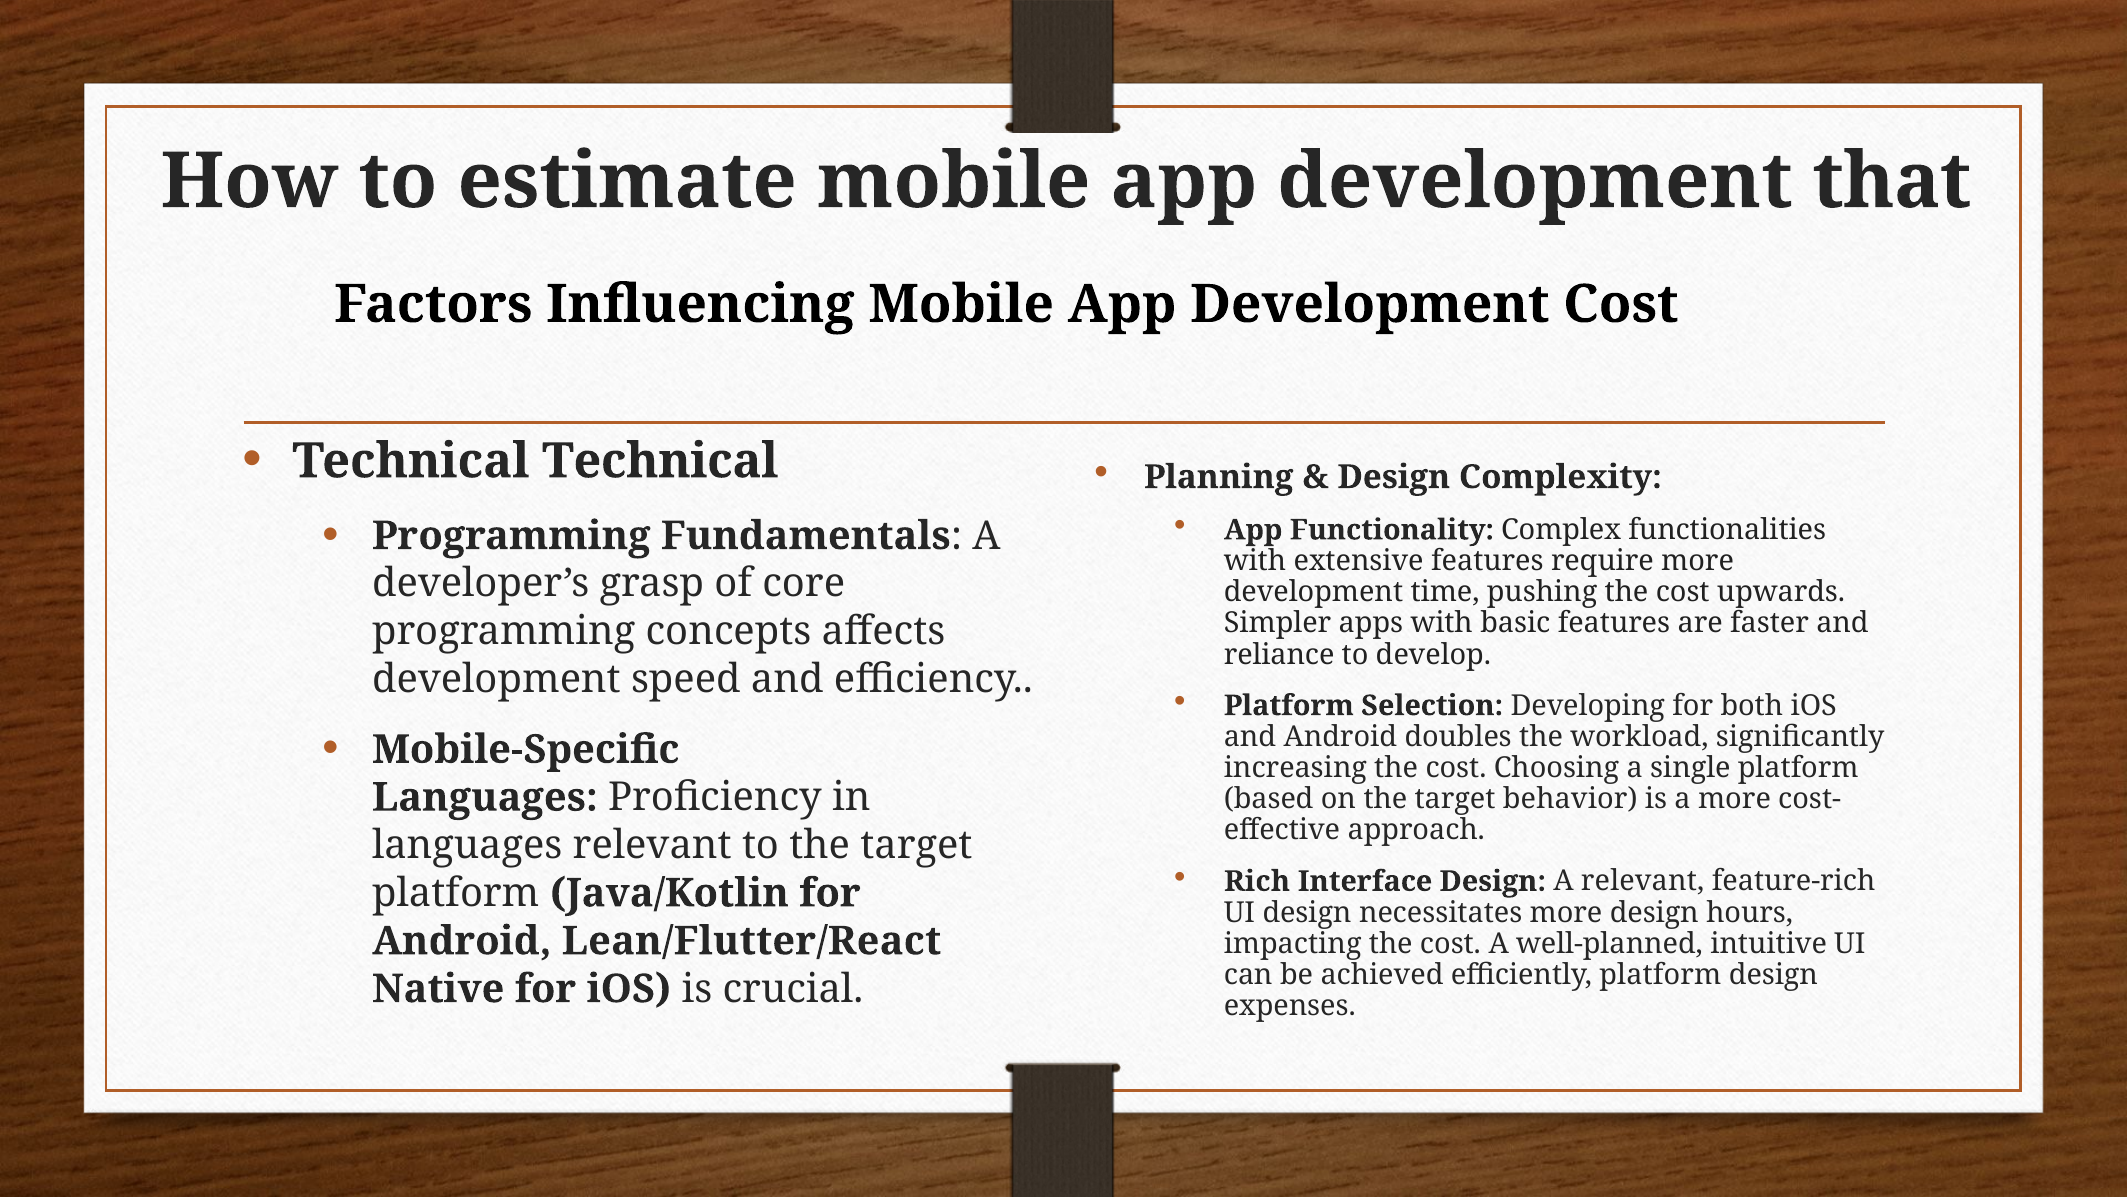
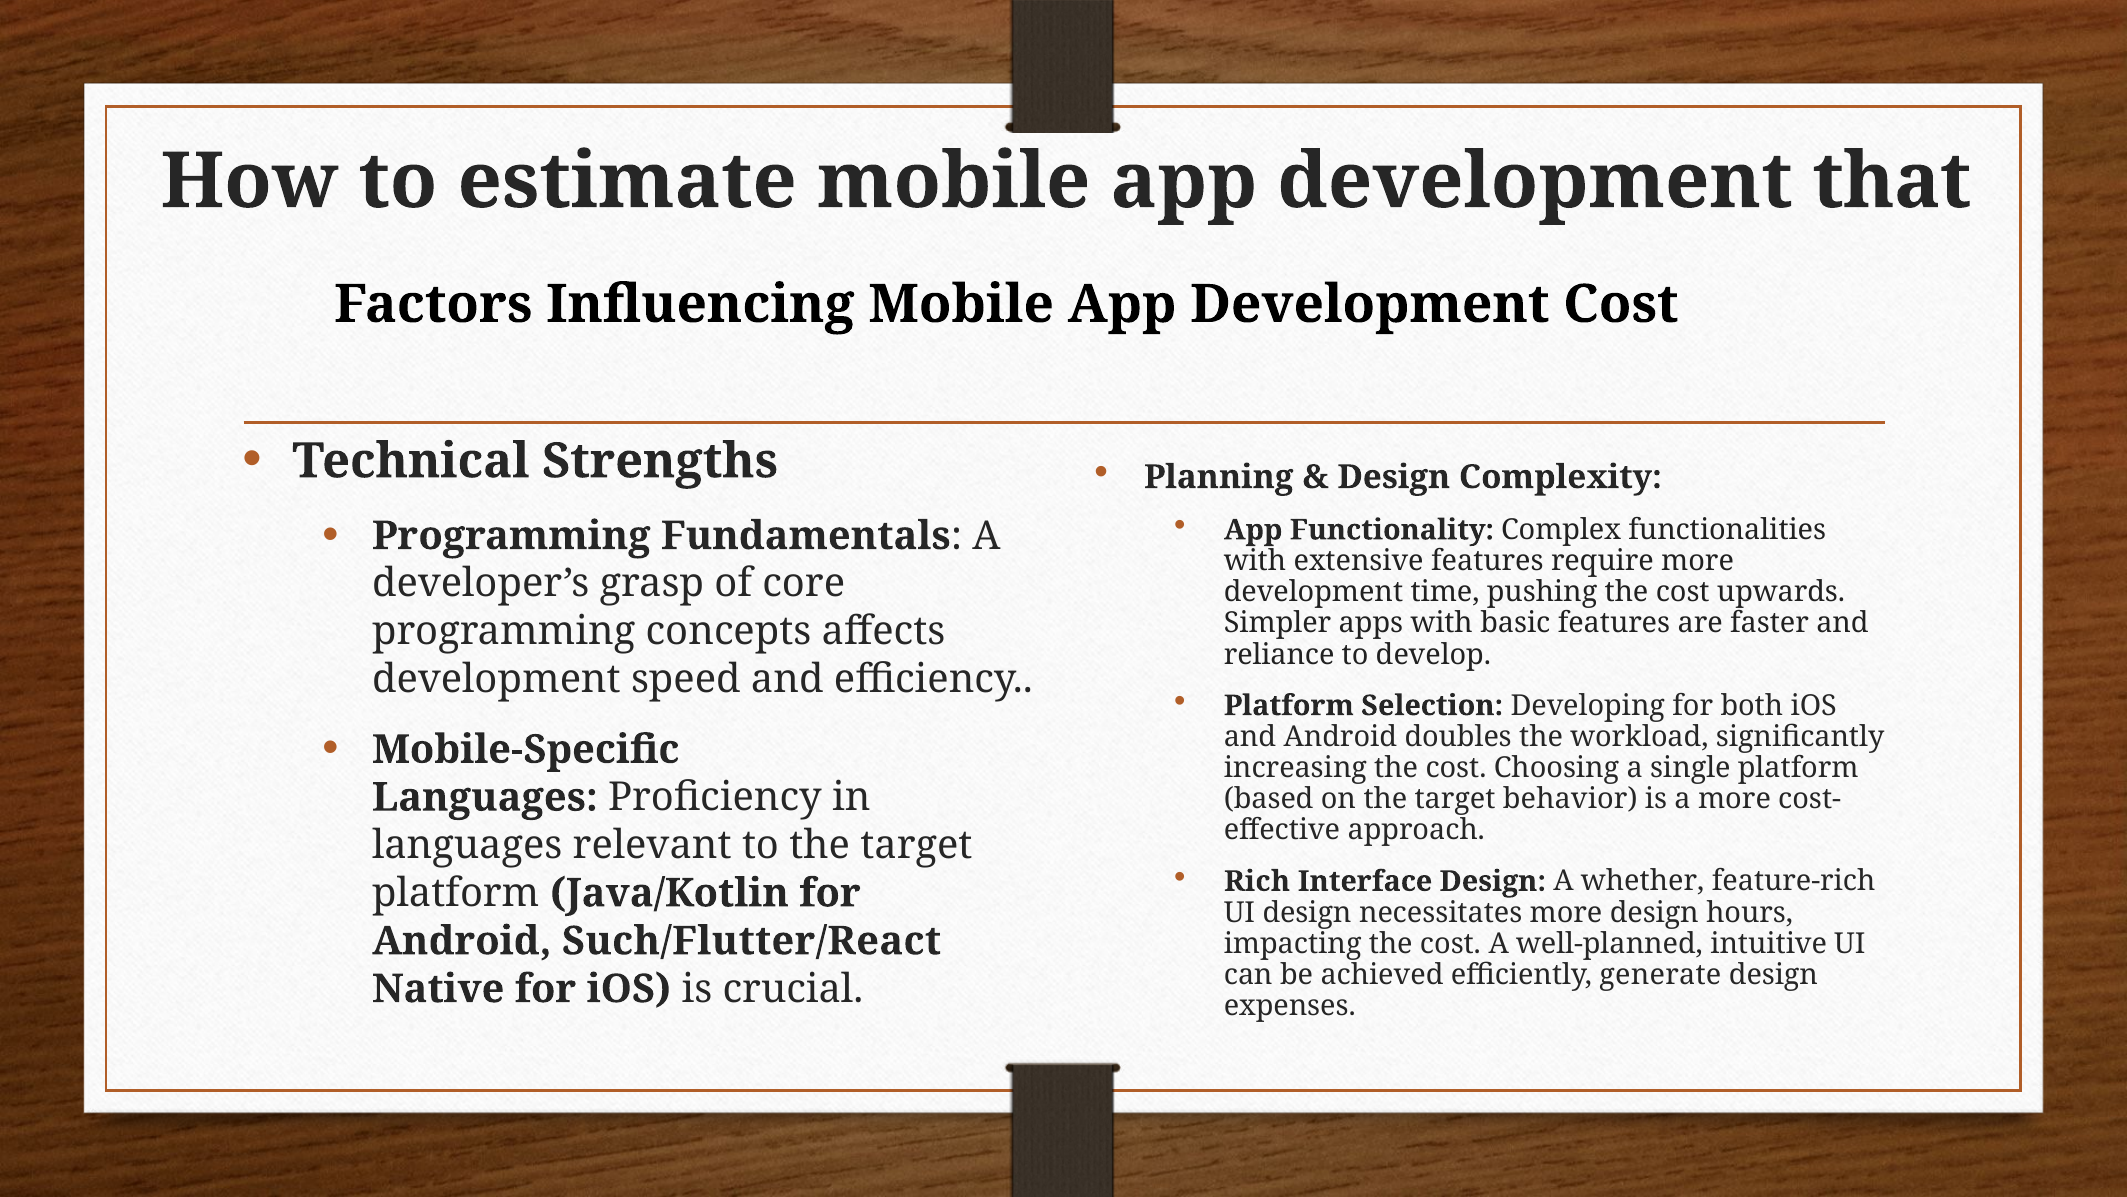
Technical Technical: Technical -> Strengths
A relevant: relevant -> whether
Lean/Flutter/React: Lean/Flutter/React -> Such/Flutter/React
efficiently platform: platform -> generate
